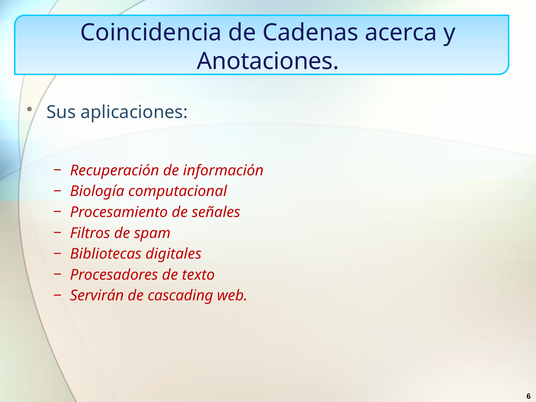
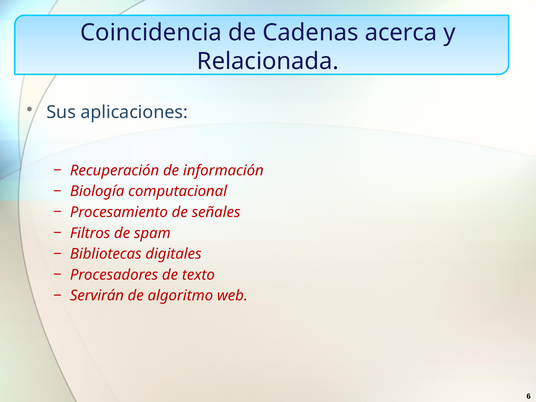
Anotaciones: Anotaciones -> Relacionada
cascading: cascading -> algoritmo
